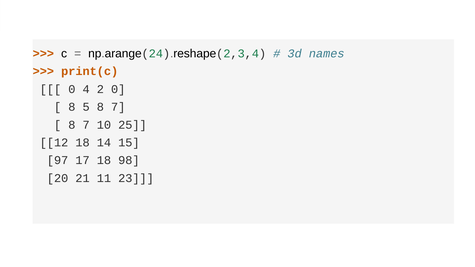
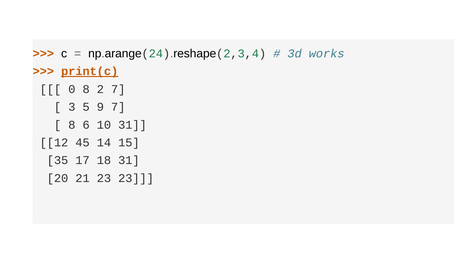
names: names -> works
print(c underline: none -> present
0 4: 4 -> 8
2 0: 0 -> 7
8 at (72, 107): 8 -> 3
5 8: 8 -> 9
7 at (86, 125): 7 -> 6
10 25: 25 -> 31
12 18: 18 -> 45
97: 97 -> 35
18 98: 98 -> 31
21 11: 11 -> 23
